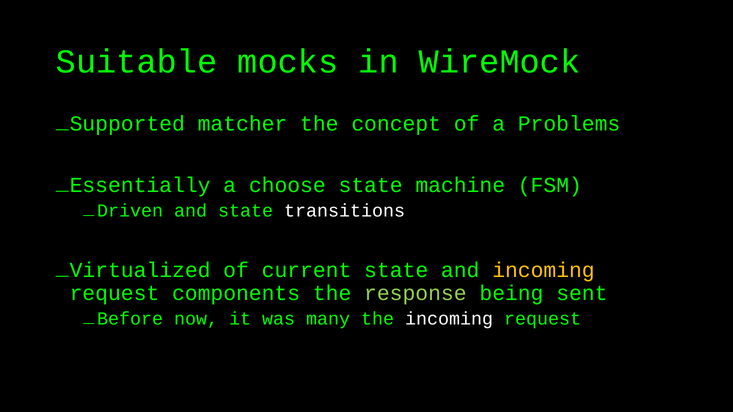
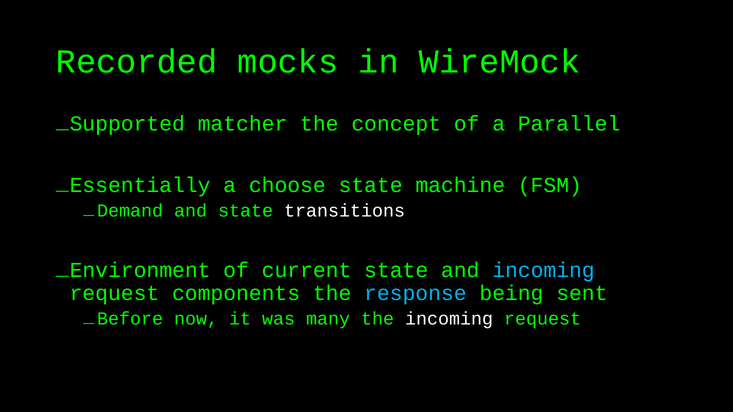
Suitable: Suitable -> Recorded
Problems: Problems -> Parallel
Driven: Driven -> Demand
Virtualized: Virtualized -> Environment
incoming at (543, 270) colour: yellow -> light blue
response colour: light green -> light blue
